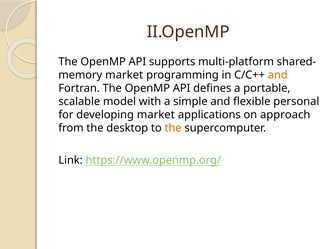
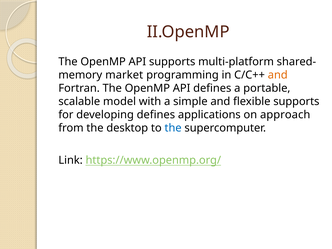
flexible personal: personal -> supports
developing market: market -> defines
the at (173, 128) colour: orange -> blue
